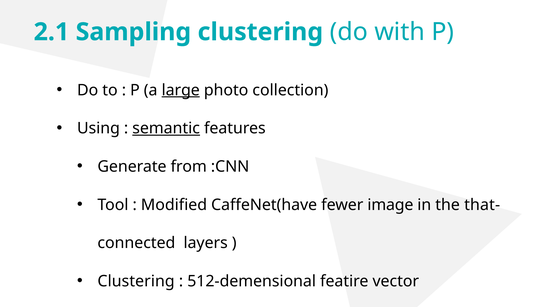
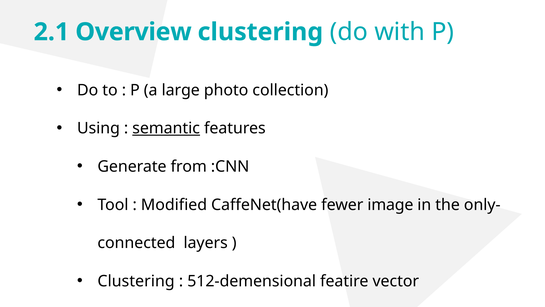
Sampling: Sampling -> Overview
large underline: present -> none
that-: that- -> only-
